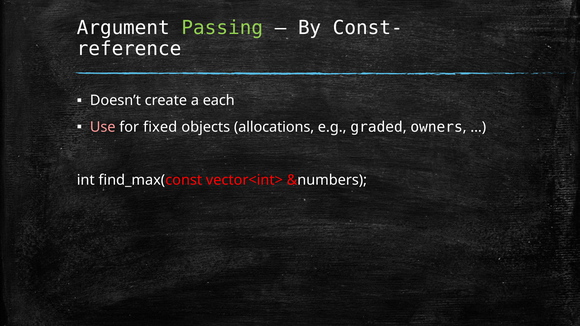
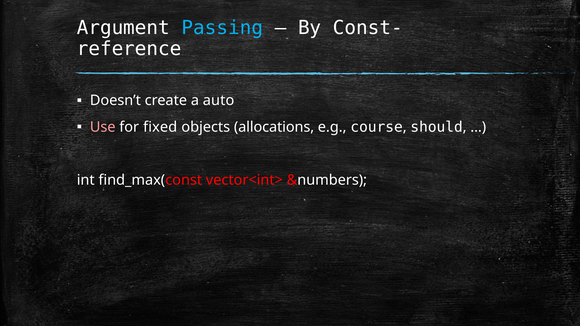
Passing colour: light green -> light blue
each: each -> auto
graded: graded -> course
owners: owners -> should
